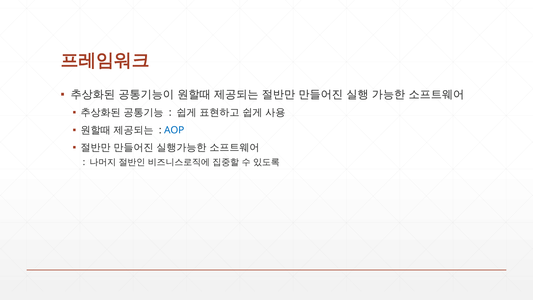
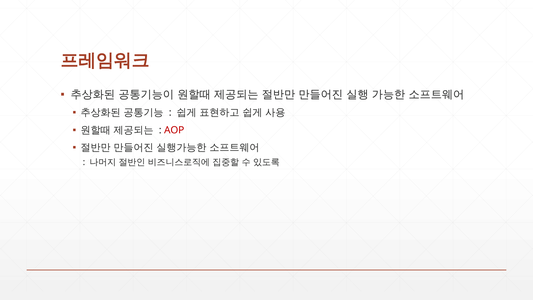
AOP colour: blue -> red
